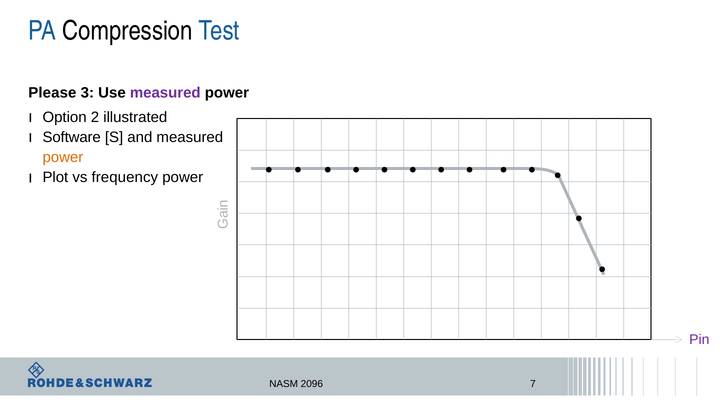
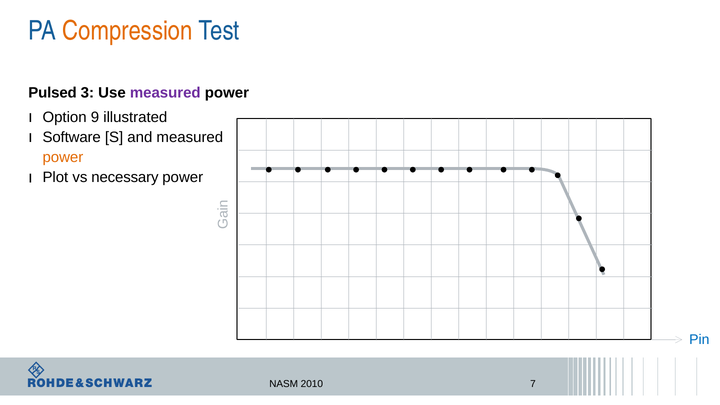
Compression colour: black -> orange
Please: Please -> Pulsed
2: 2 -> 9
frequency: frequency -> necessary
Pin colour: purple -> blue
2096: 2096 -> 2010
